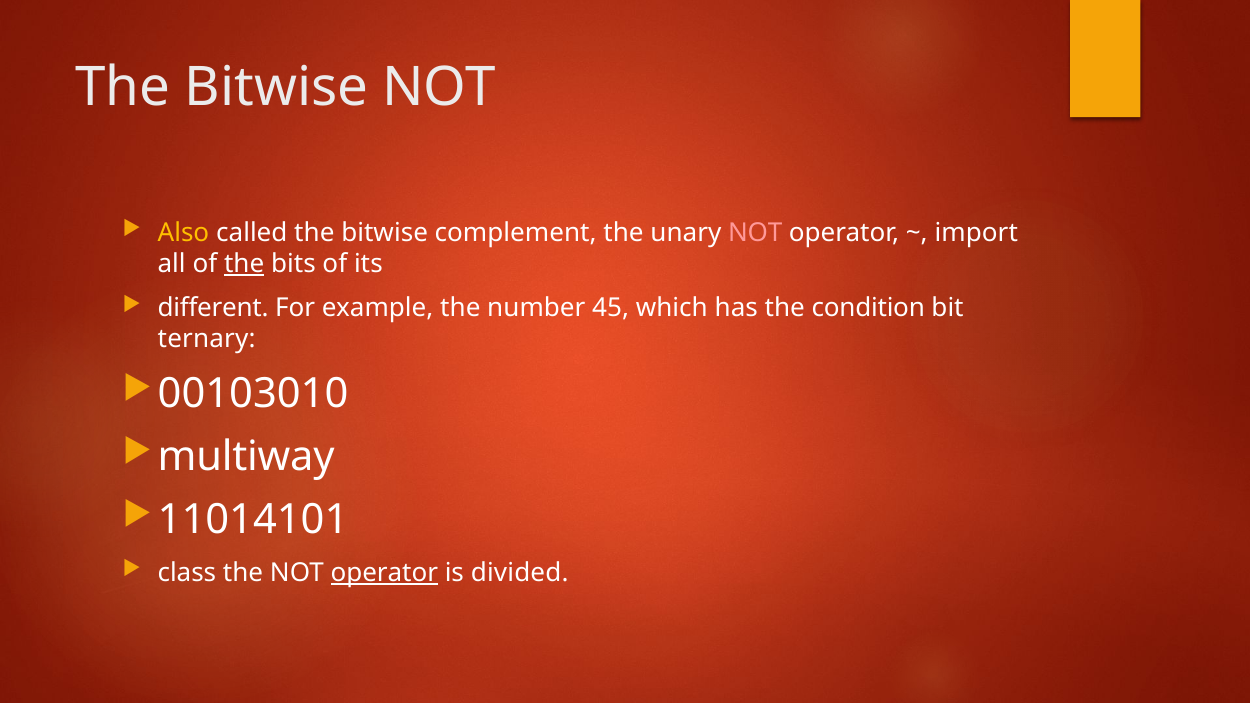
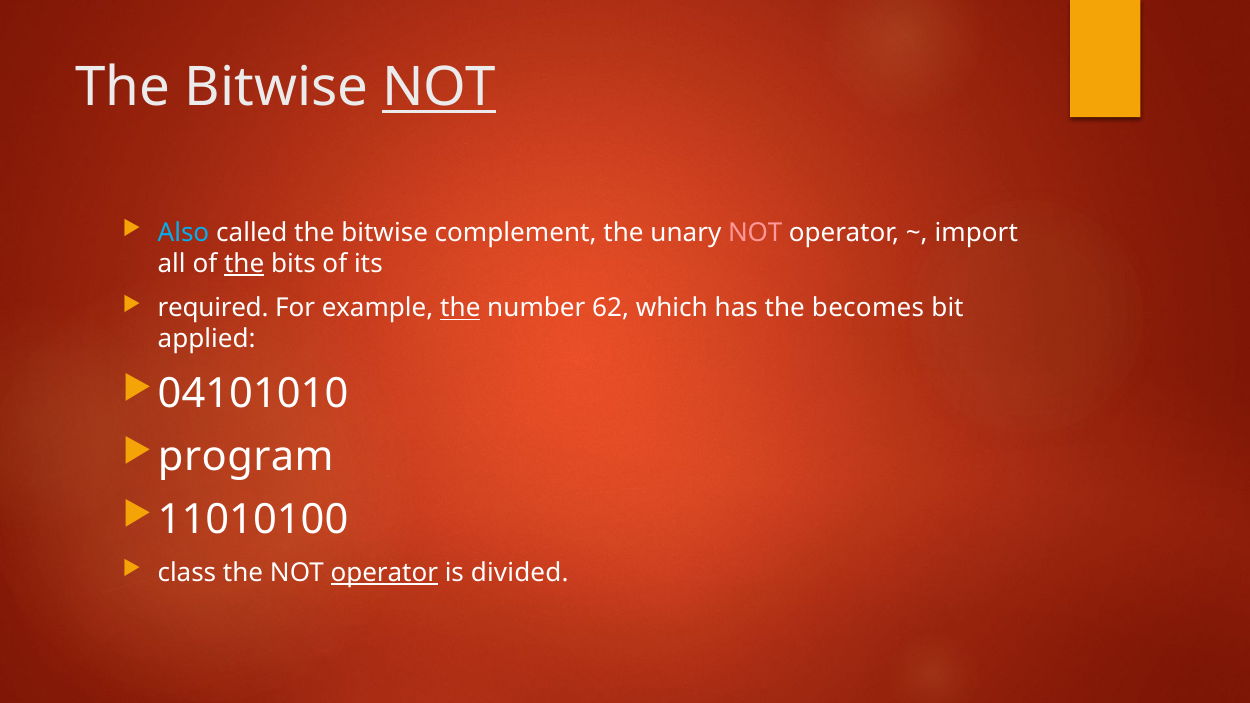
NOT at (439, 88) underline: none -> present
Also colour: yellow -> light blue
different: different -> required
the at (460, 308) underline: none -> present
45: 45 -> 62
condition: condition -> becomes
ternary: ternary -> applied
00103010: 00103010 -> 04101010
multiway: multiway -> program
11014101: 11014101 -> 11010100
